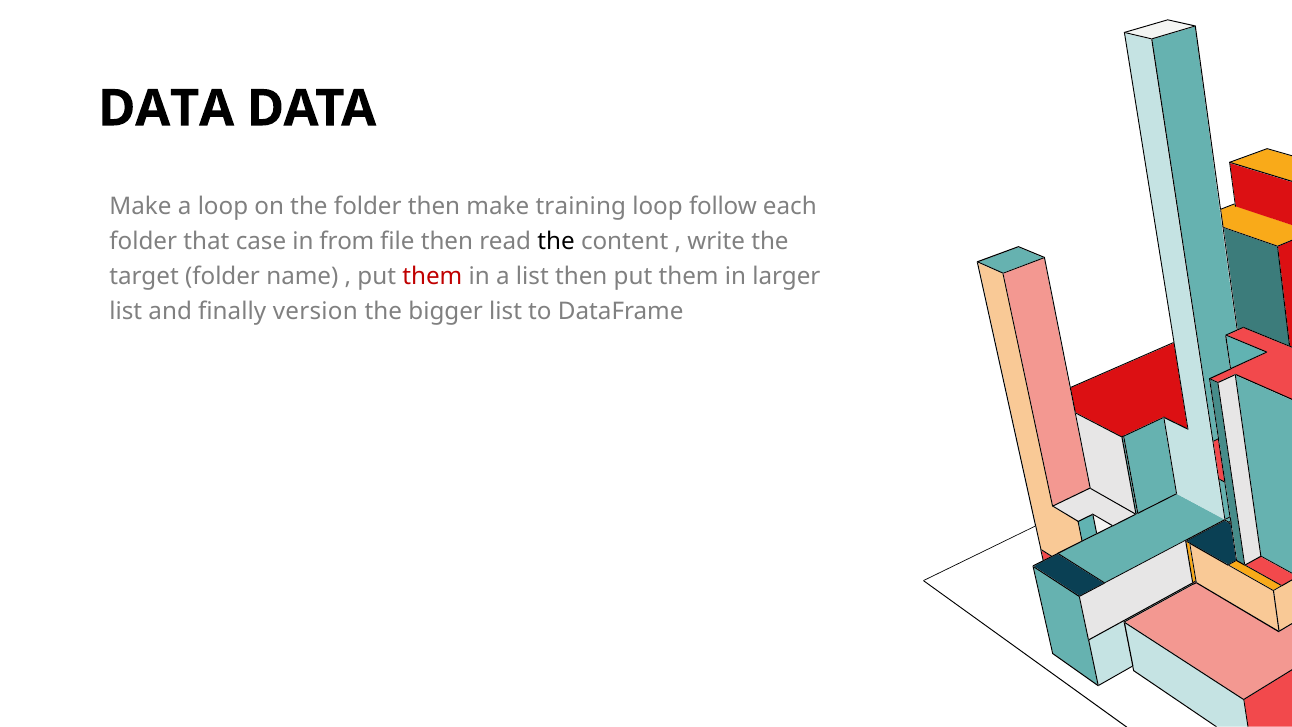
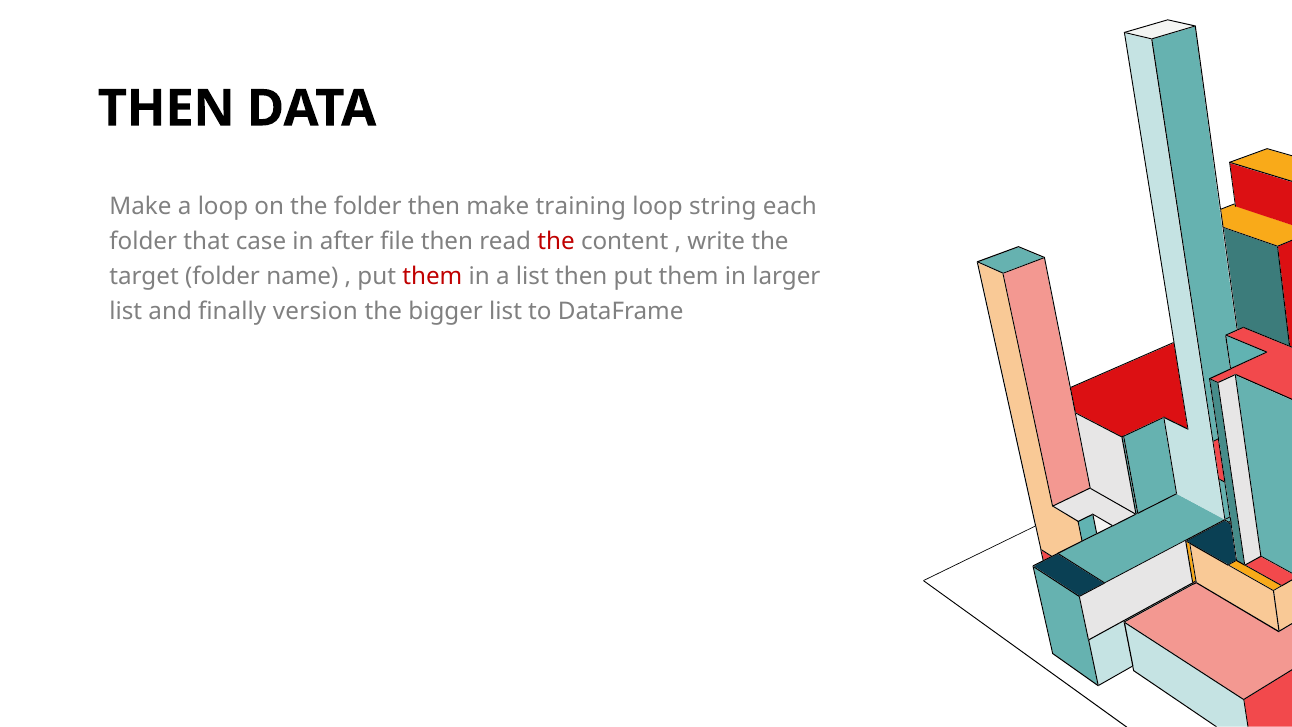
DATA at (166, 109): DATA -> THEN
follow: follow -> string
from: from -> after
the at (556, 241) colour: black -> red
